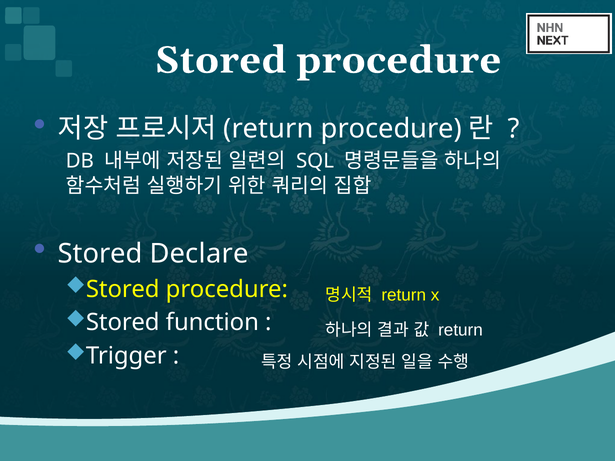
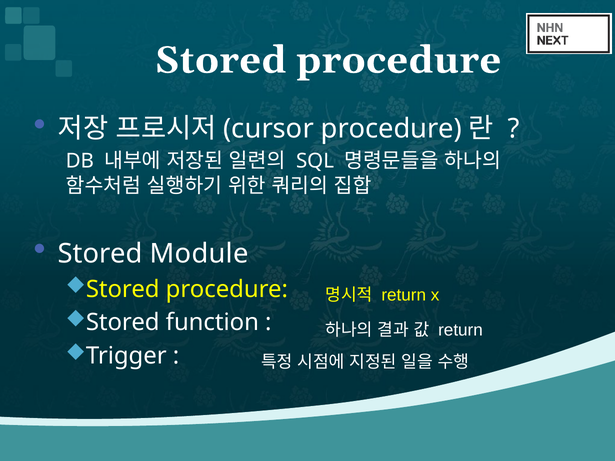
return at (268, 129): return -> cursor
Declare: Declare -> Module
